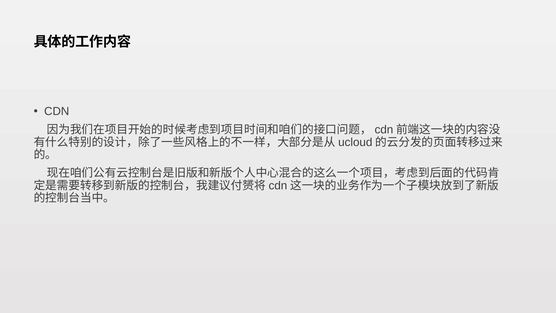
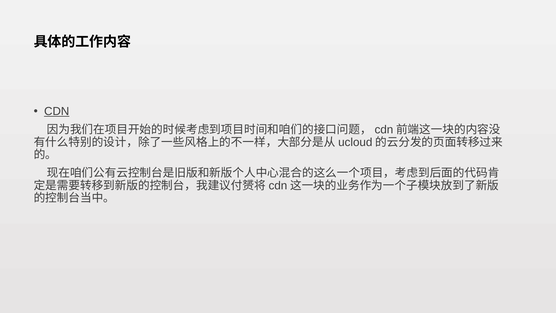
CDN underline: none -> present
